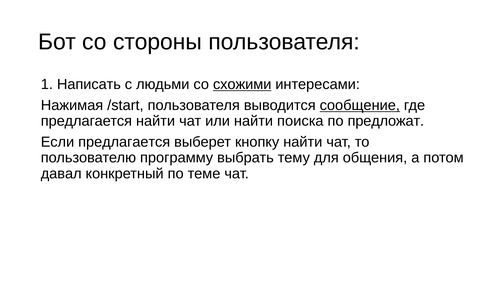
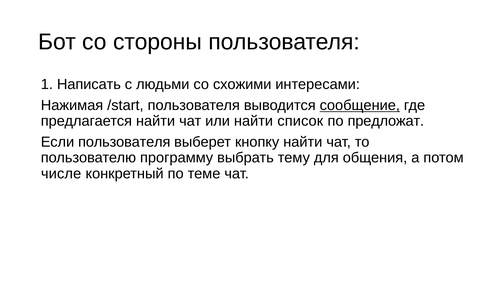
схожими underline: present -> none
поиска: поиска -> список
Если предлагается: предлагается -> пользователя
давал: давал -> числе
